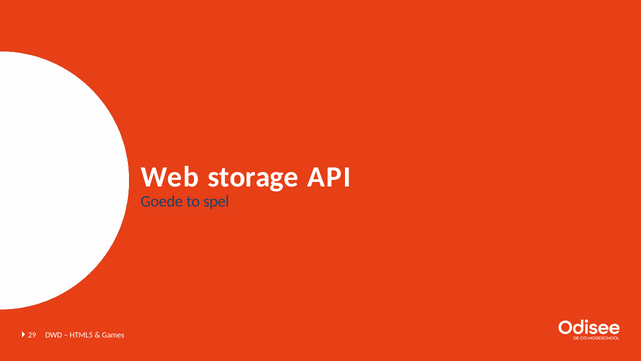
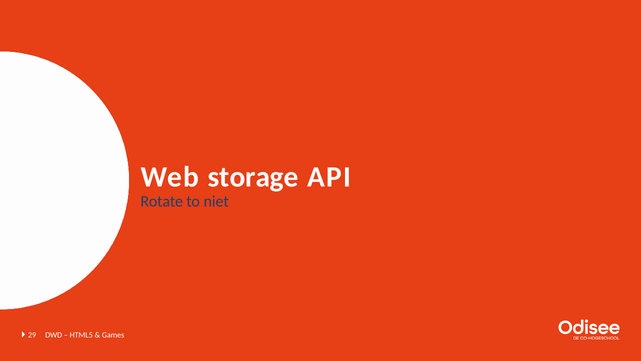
Goede: Goede -> Rotate
spel: spel -> niet
